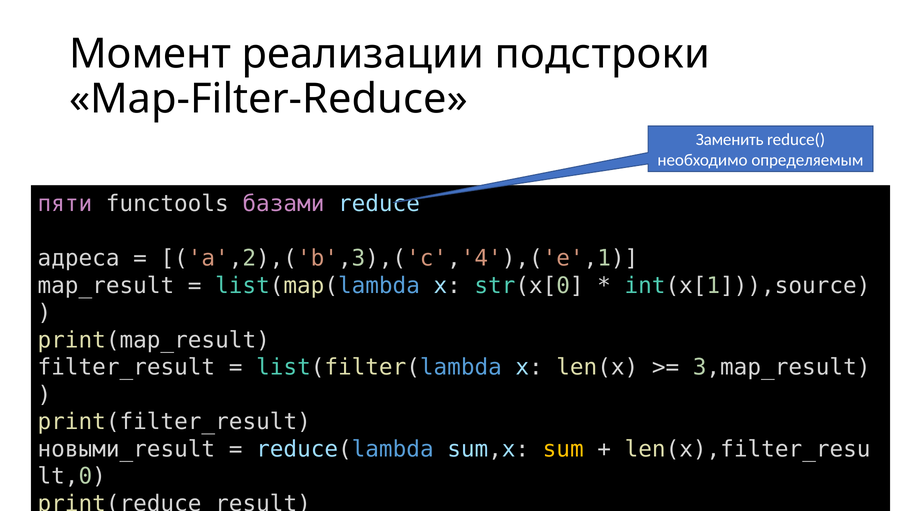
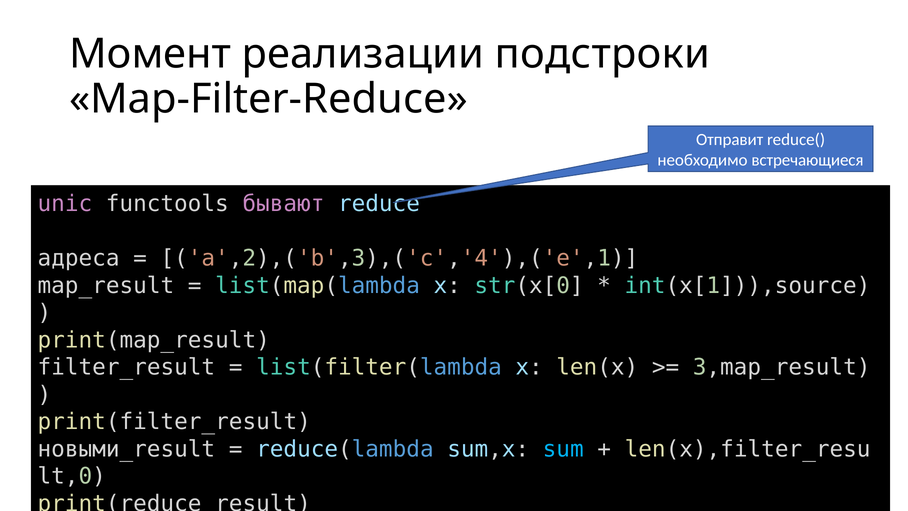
Заменить: Заменить -> Отправит
определяемым: определяемым -> встречающиеся
пяти: пяти -> unic
базами: базами -> бывают
sum colour: yellow -> light blue
